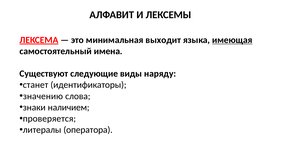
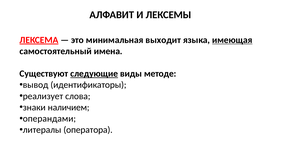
следующие underline: none -> present
наряду: наряду -> методе
станет: станет -> вывод
значению: значению -> реализует
проверяется: проверяется -> операндами
